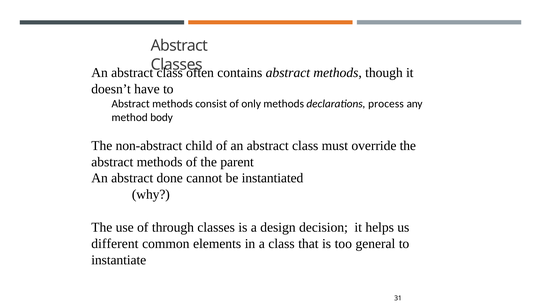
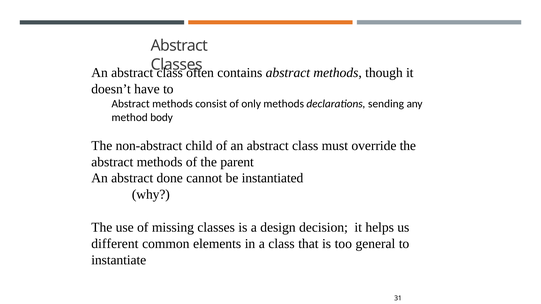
process: process -> sending
through: through -> missing
